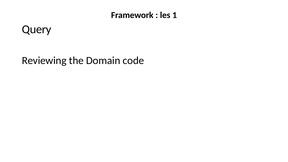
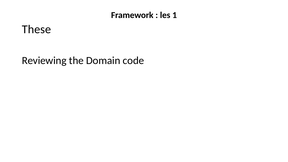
Query: Query -> These
